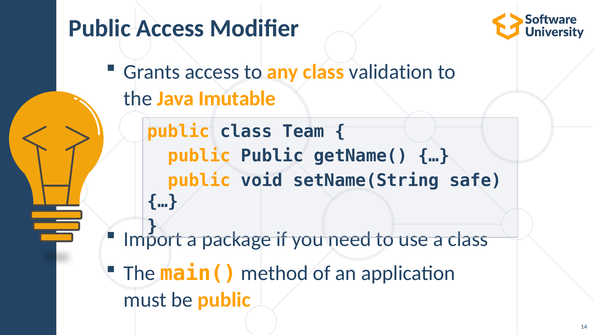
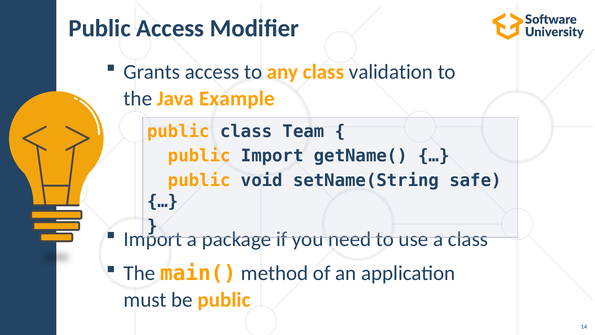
Imutable: Imutable -> Example
Public at (272, 156): Public -> Import
